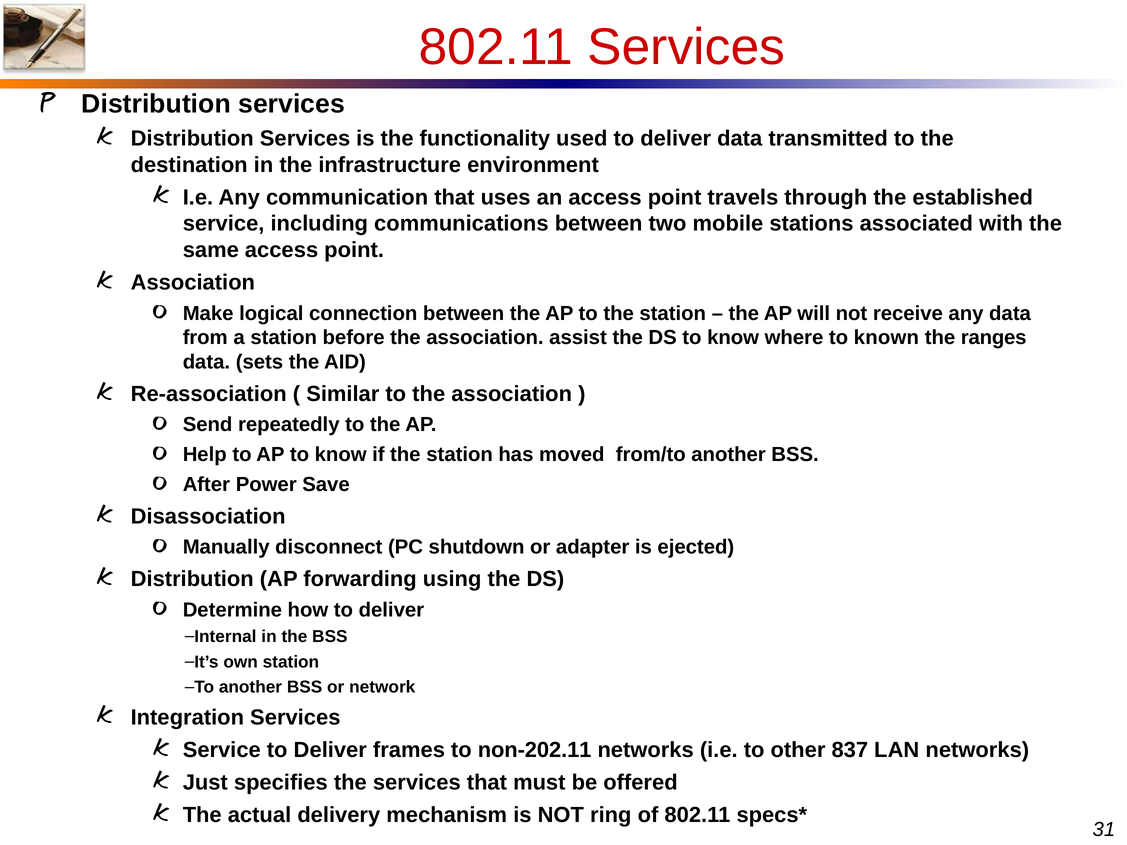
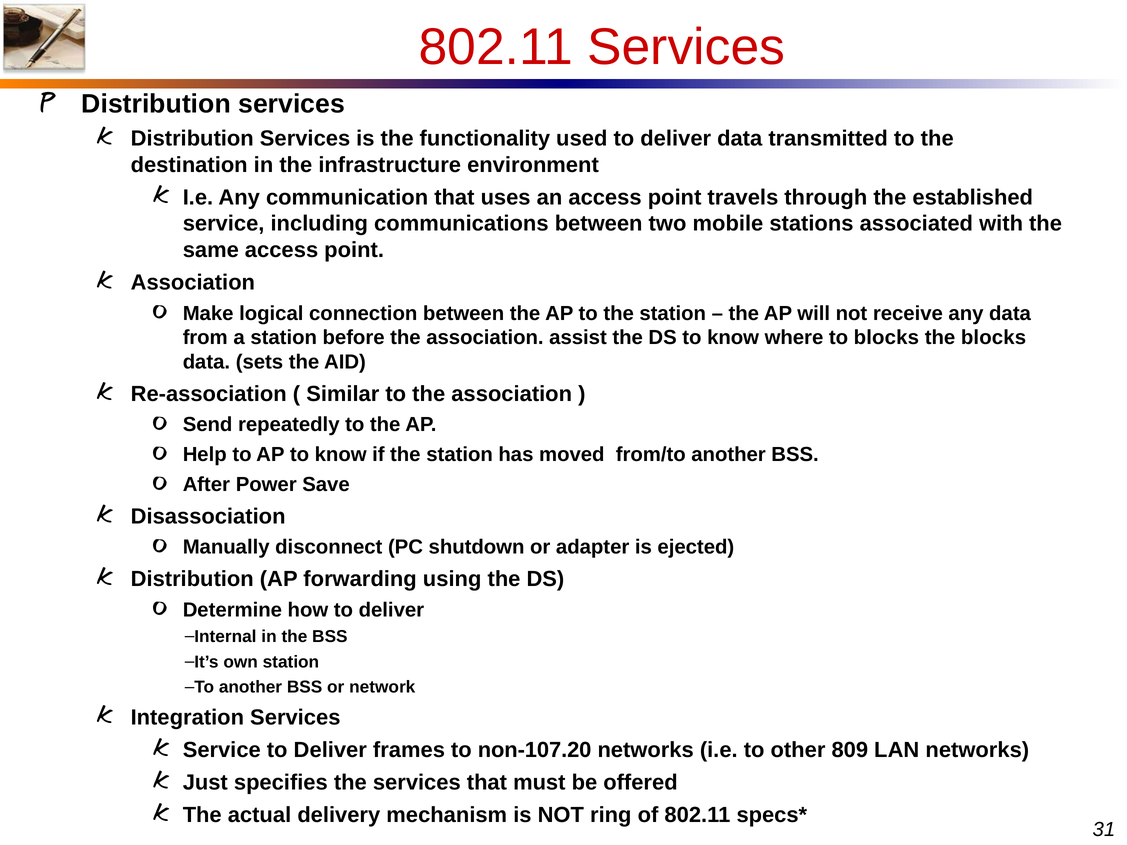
to known: known -> blocks
the ranges: ranges -> blocks
non-202.11: non-202.11 -> non-107.20
837: 837 -> 809
